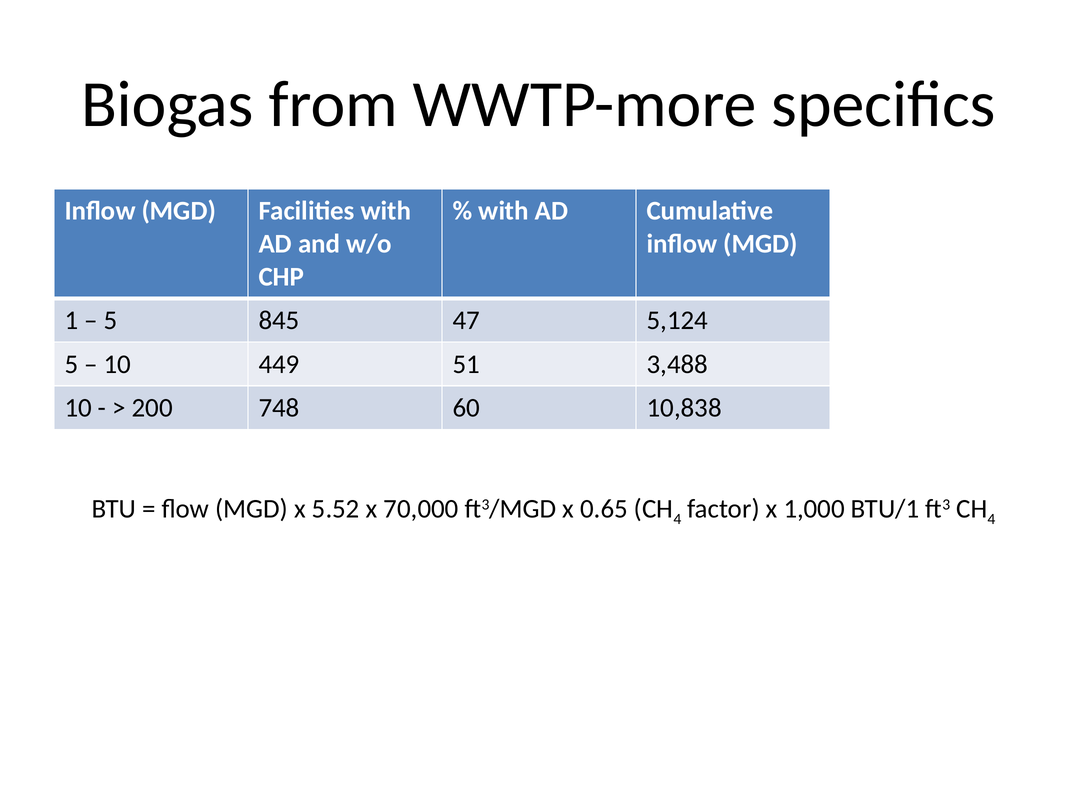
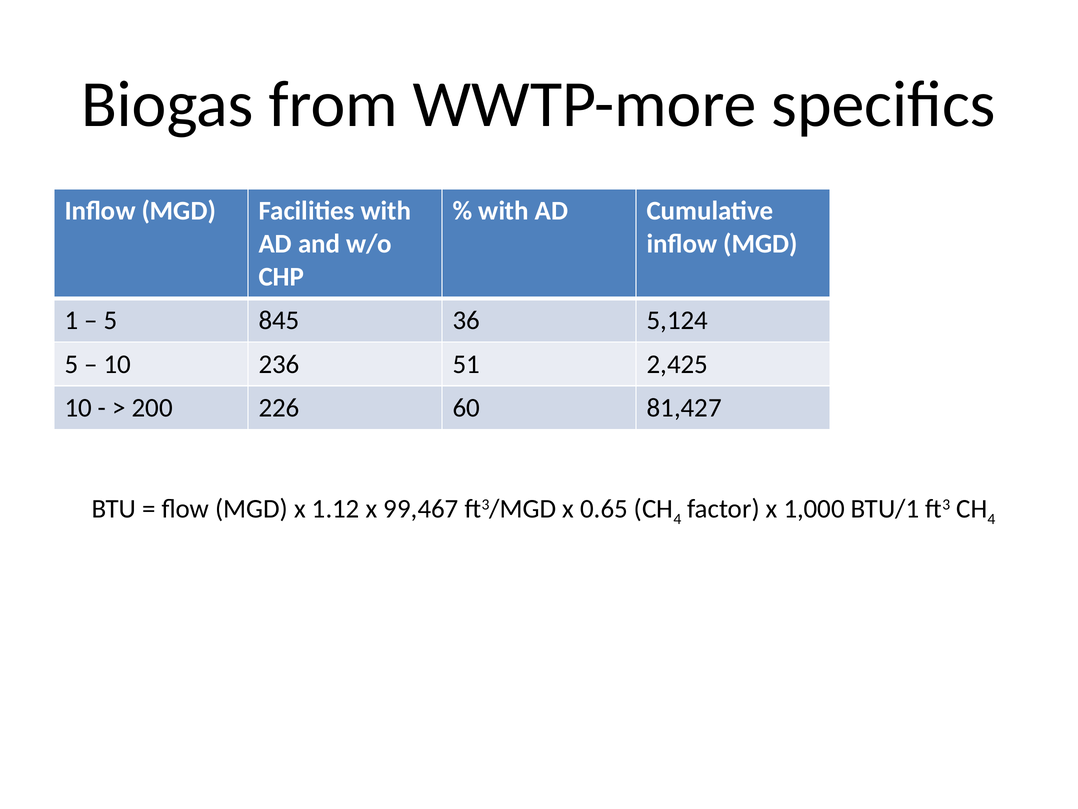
47: 47 -> 36
449: 449 -> 236
3,488: 3,488 -> 2,425
748: 748 -> 226
10,838: 10,838 -> 81,427
5.52: 5.52 -> 1.12
70,000: 70,000 -> 99,467
